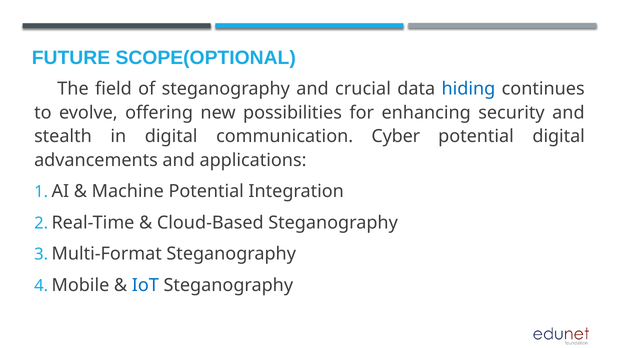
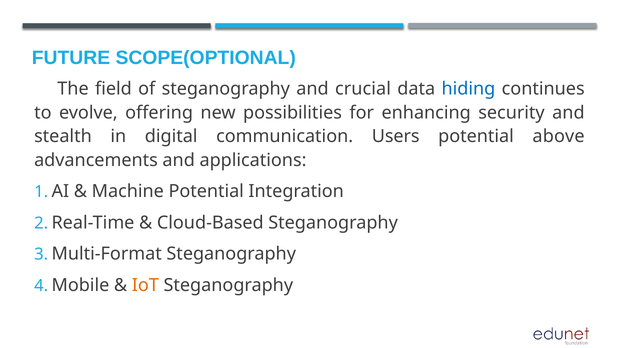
Cyber: Cyber -> Users
potential digital: digital -> above
IoT colour: blue -> orange
